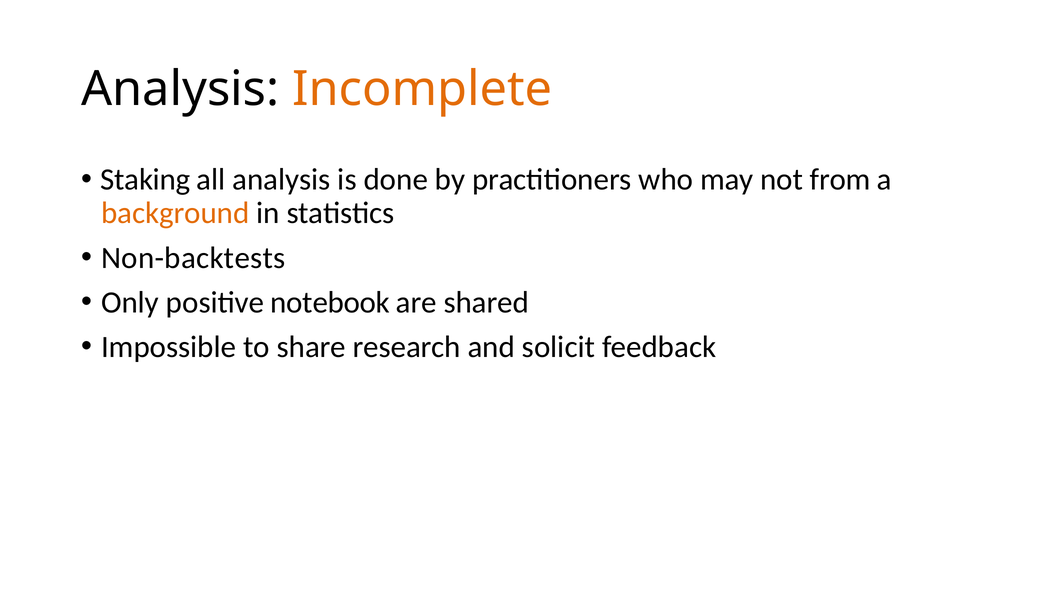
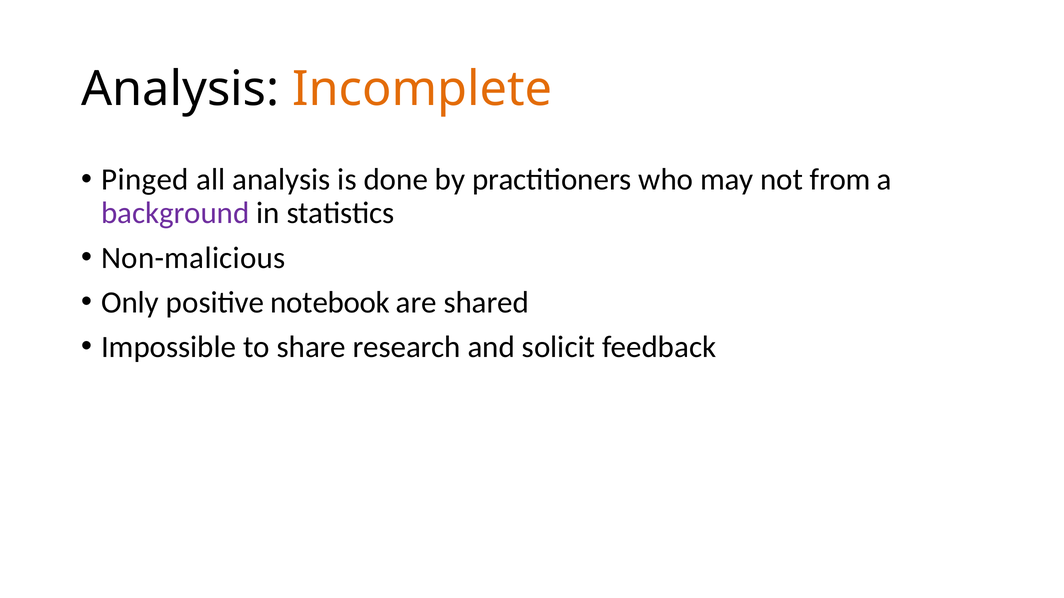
Staking: Staking -> Pinged
background colour: orange -> purple
Non-backtests: Non-backtests -> Non-malicious
